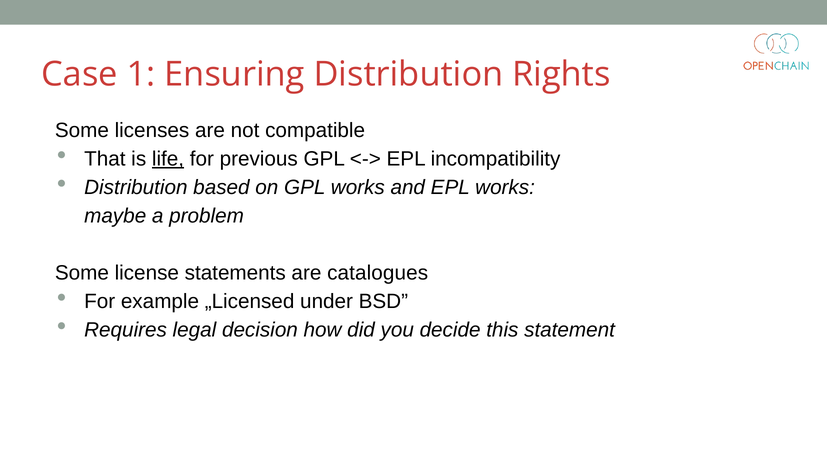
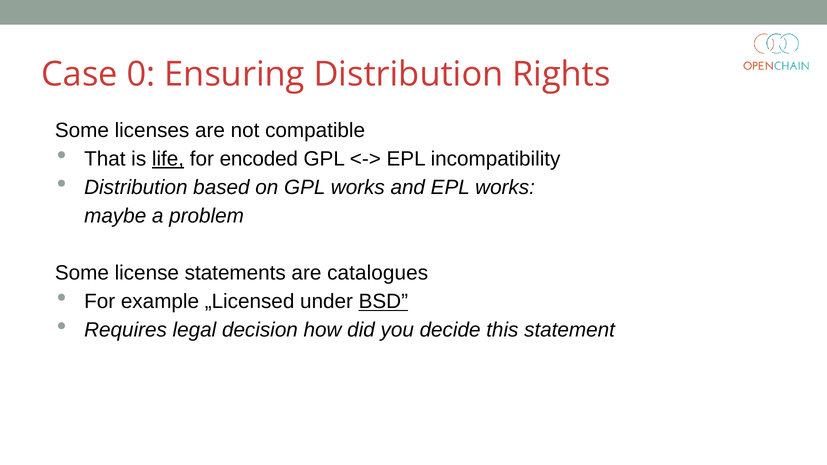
1: 1 -> 0
previous: previous -> encoded
BSD underline: none -> present
